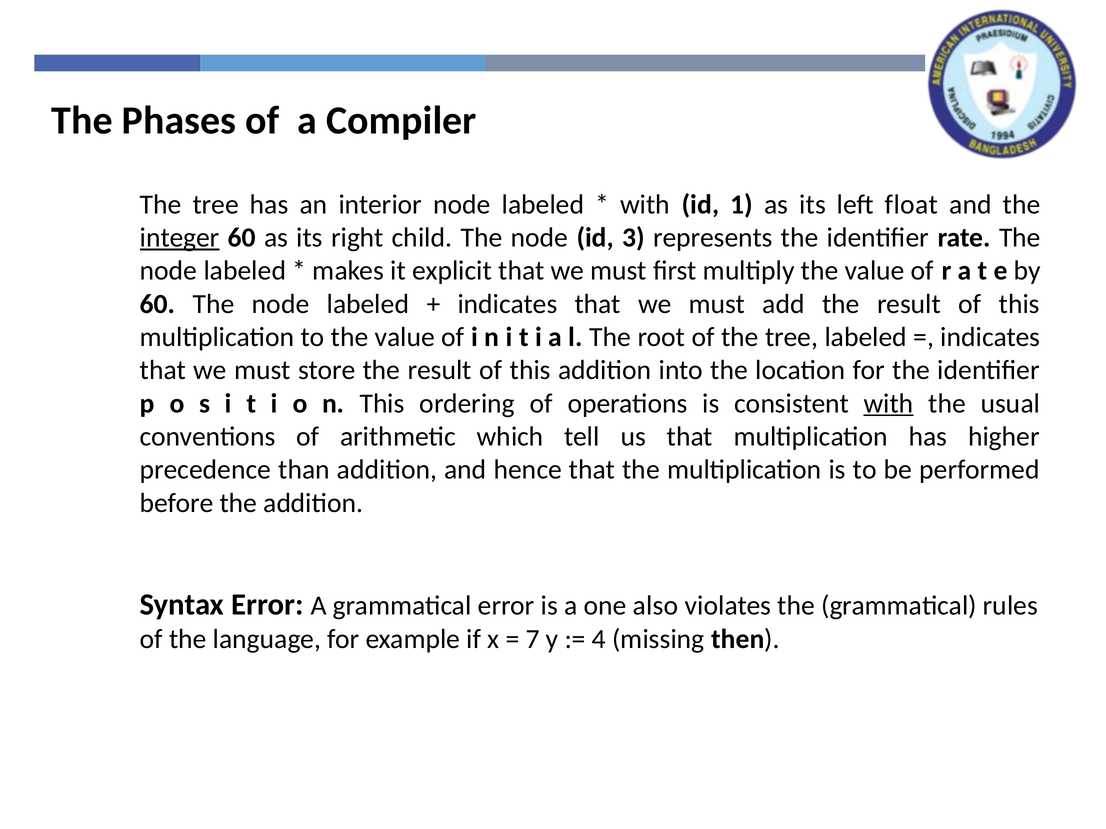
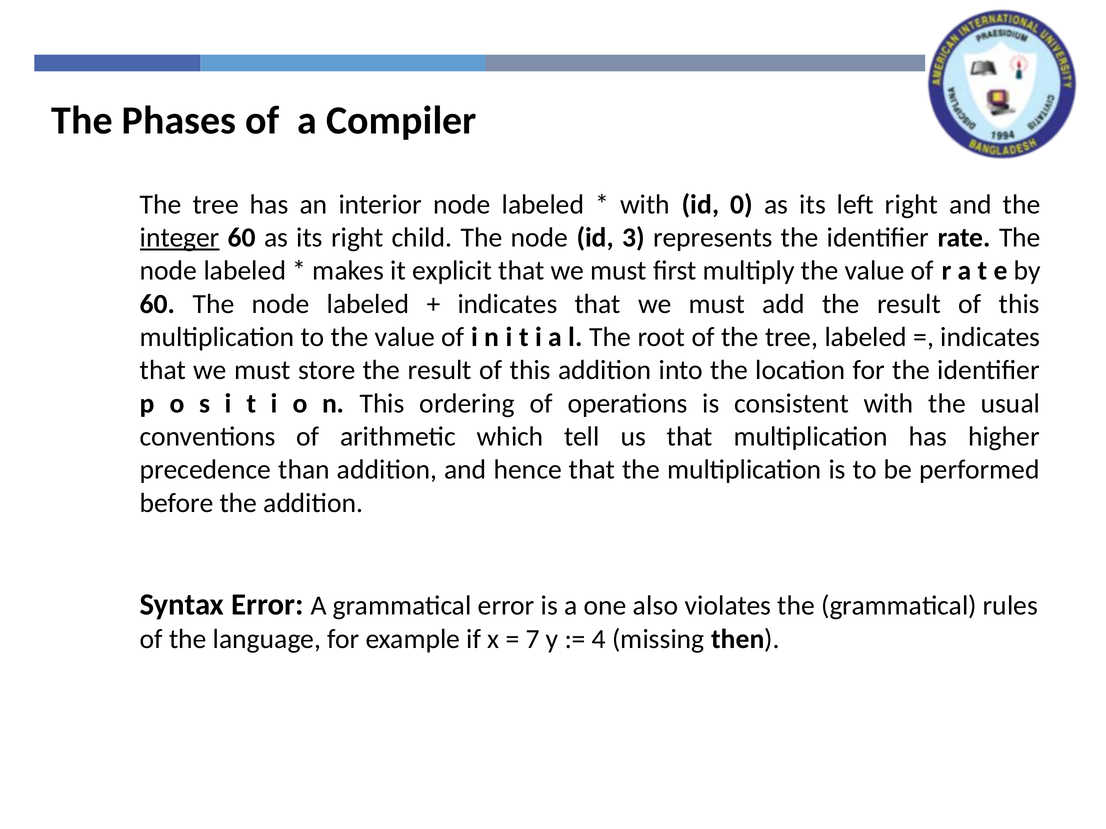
1: 1 -> 0
left float: float -> right
with at (889, 404) underline: present -> none
